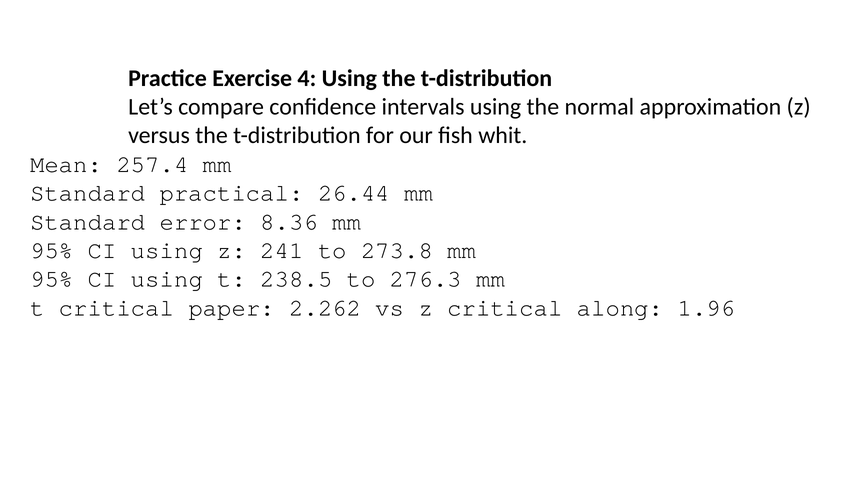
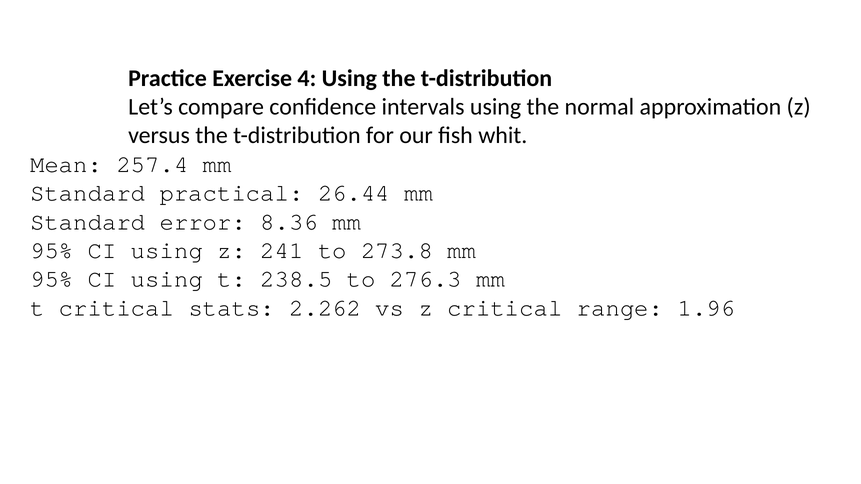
paper: paper -> stats
along: along -> range
